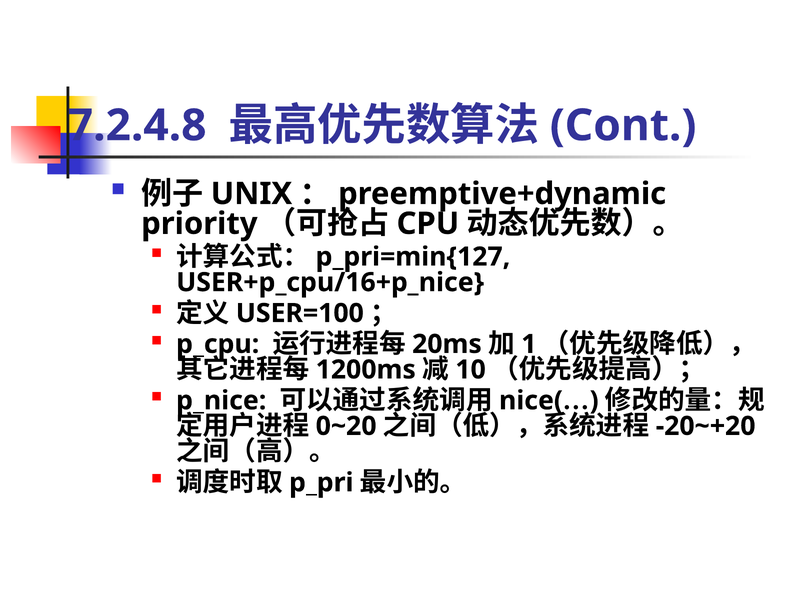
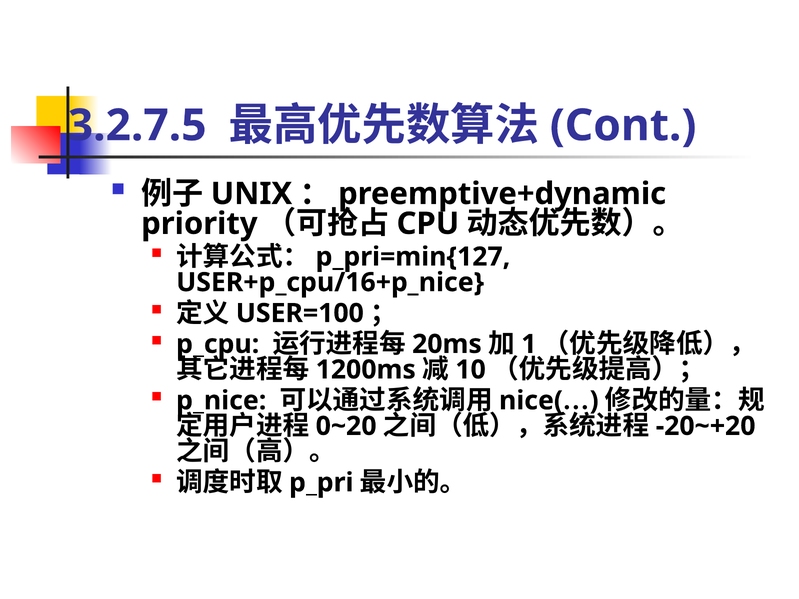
7.2.4.8: 7.2.4.8 -> 3.2.7.5
